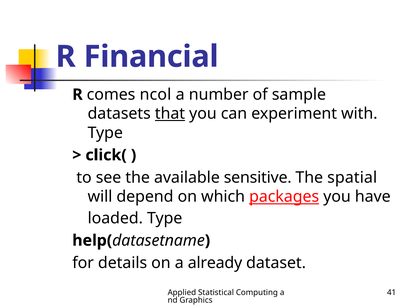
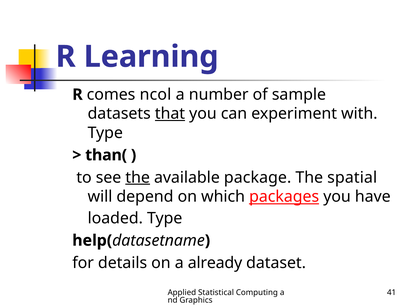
Financial: Financial -> Learning
click(: click( -> than(
the at (138, 177) underline: none -> present
sensitive: sensitive -> package
